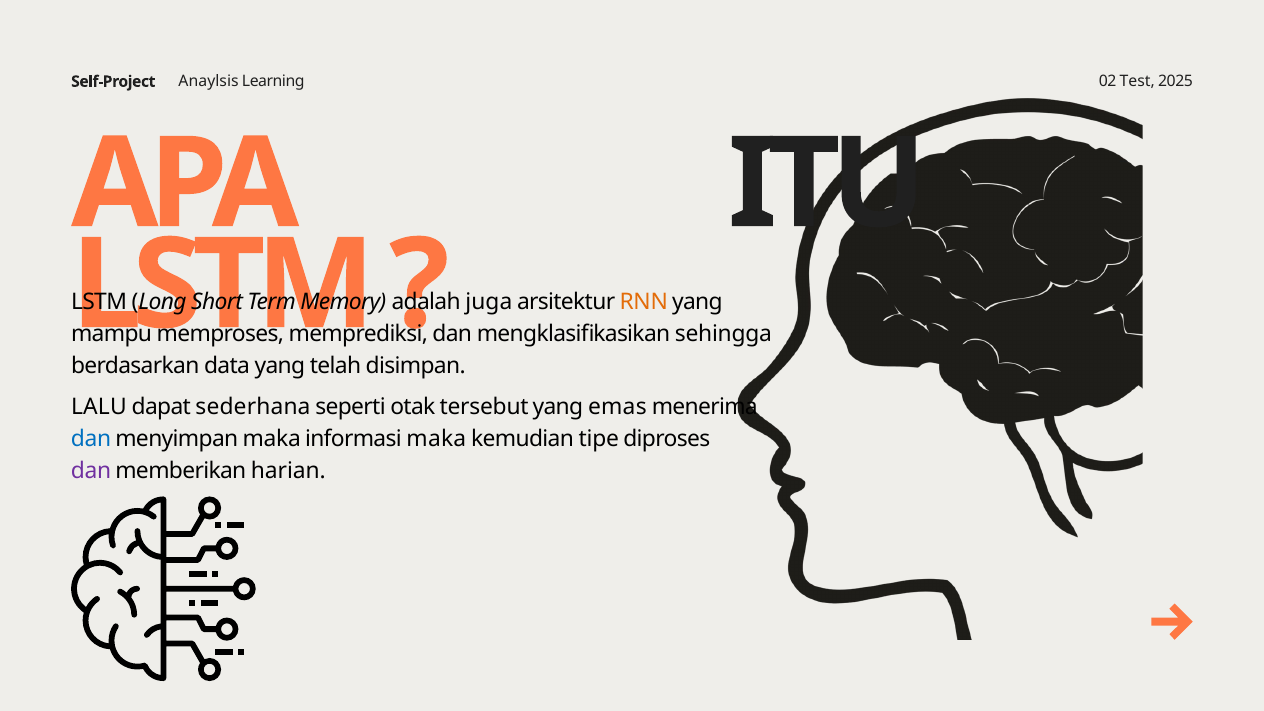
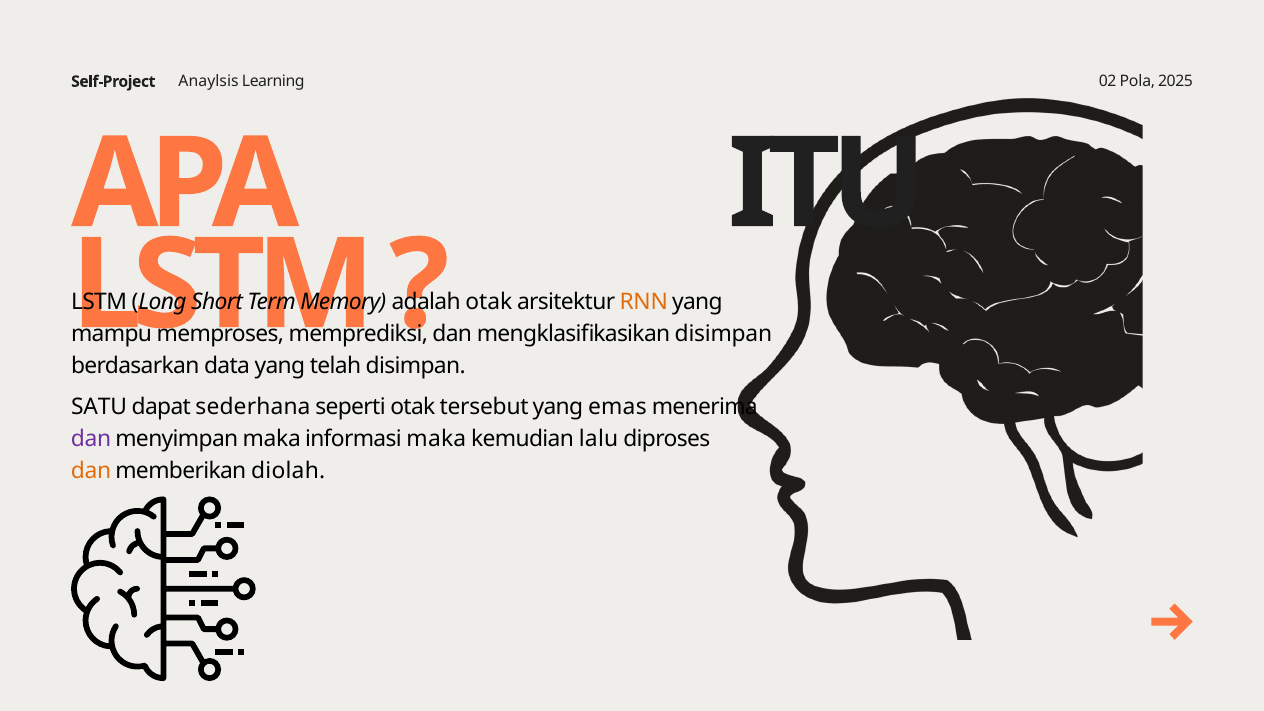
Test: Test -> Pola
juga at (489, 302): juga -> otak
mengklasifikasikan sehingga: sehingga -> disimpan
LALU: LALU -> SATU
dan at (91, 439) colour: blue -> purple
tipe: tipe -> lalu
dan at (91, 471) colour: purple -> orange
harian: harian -> diolah
